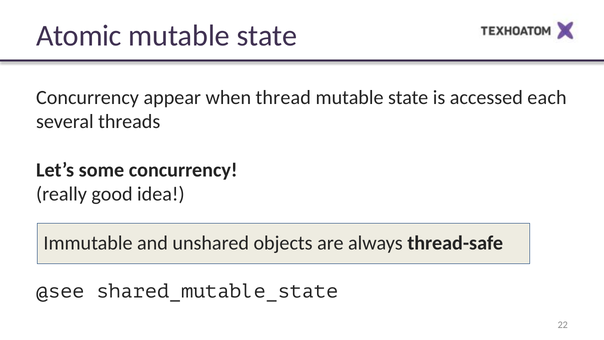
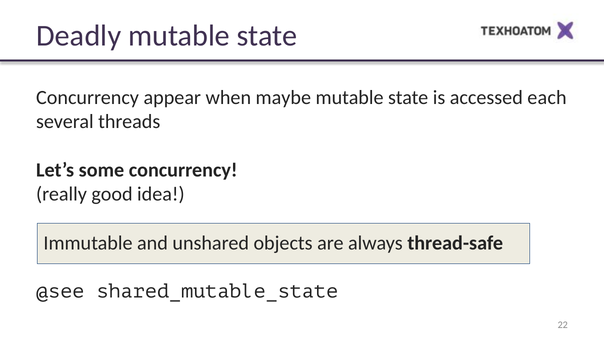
Atomic: Atomic -> Deadly
thread: thread -> maybe
